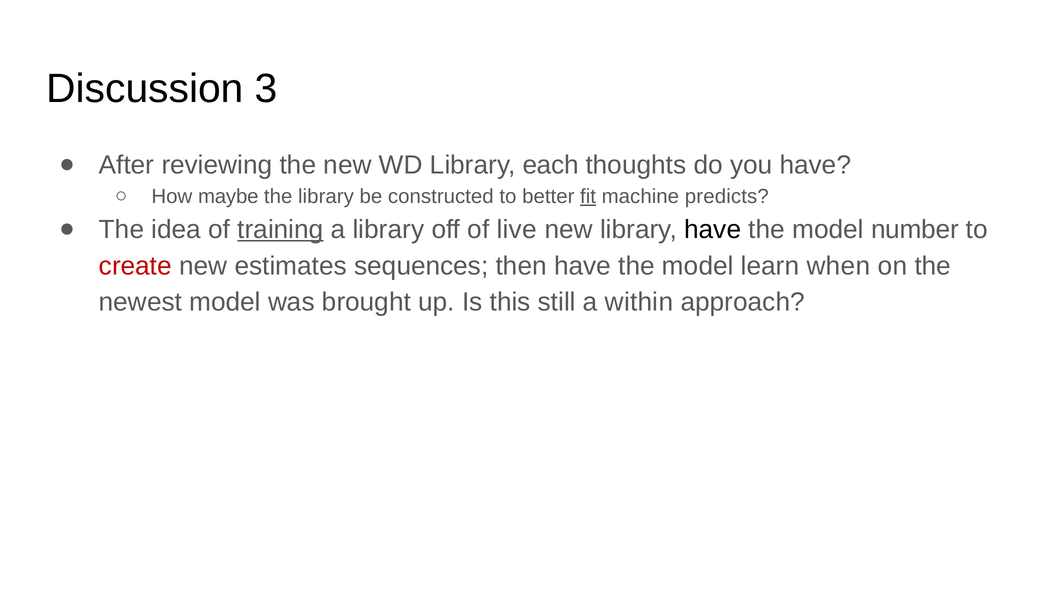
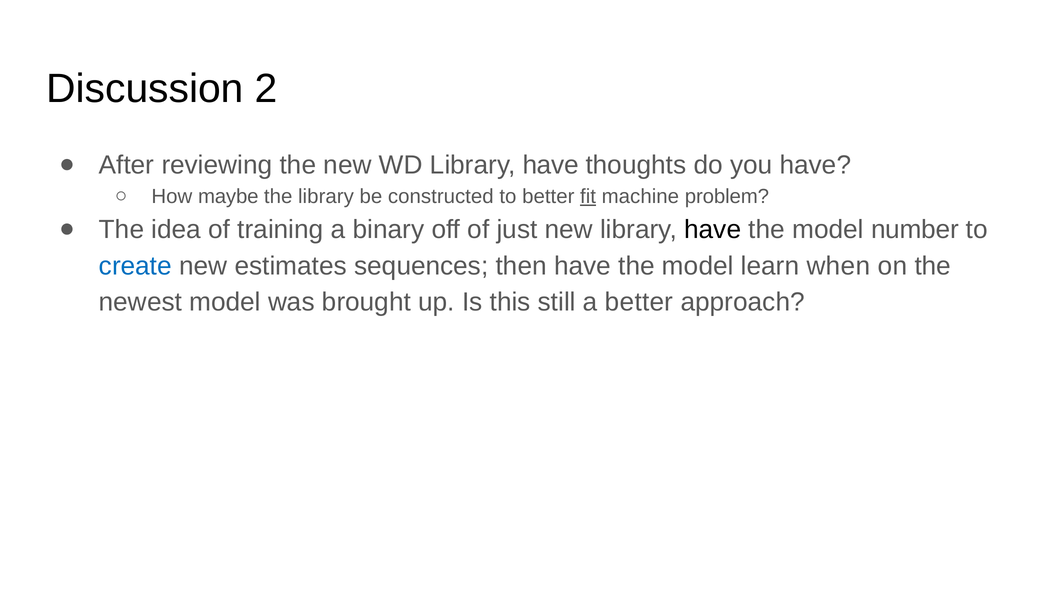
3: 3 -> 2
WD Library each: each -> have
predicts: predicts -> problem
training underline: present -> none
a library: library -> binary
live: live -> just
create colour: red -> blue
a within: within -> better
